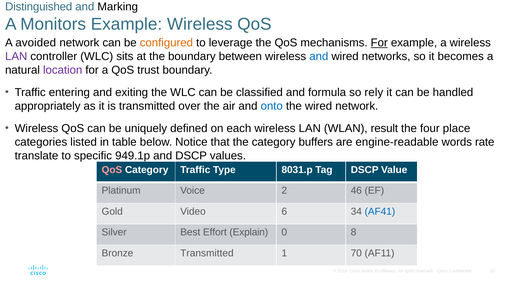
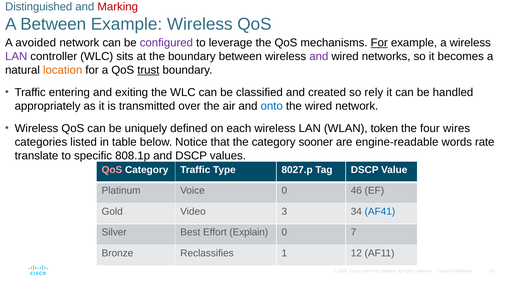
Marking colour: black -> red
A Monitors: Monitors -> Between
configured colour: orange -> purple
and at (319, 56) colour: blue -> purple
location colour: purple -> orange
trust underline: none -> present
formula: formula -> created
result: result -> token
place: place -> wires
buffers: buffers -> sooner
949.1p: 949.1p -> 808.1p
8031.p: 8031.p -> 8027.p
Voice 2: 2 -> 0
6: 6 -> 3
8: 8 -> 7
Bronze Transmitted: Transmitted -> Reclassifies
70: 70 -> 12
